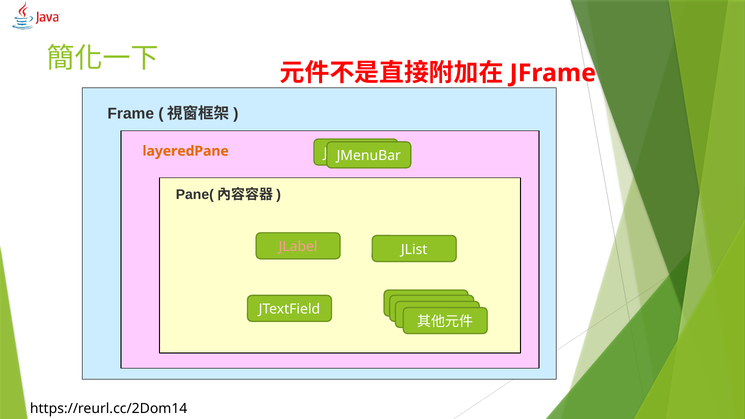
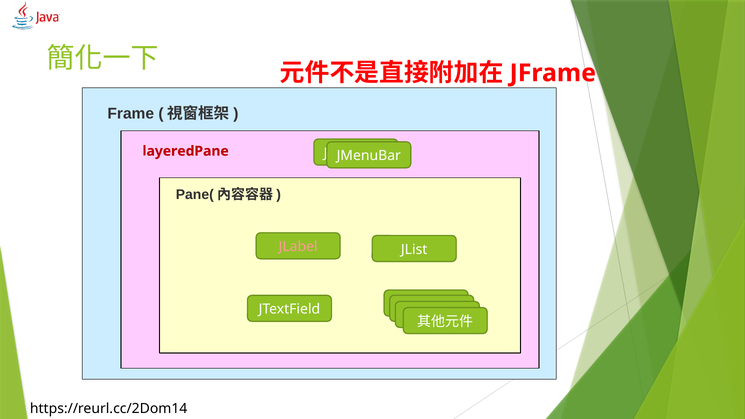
layeredPane colour: orange -> red
